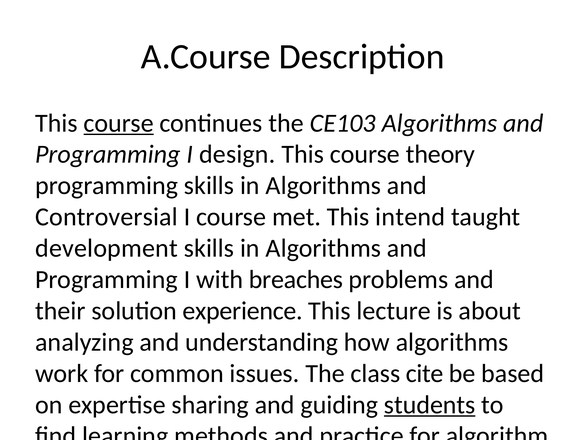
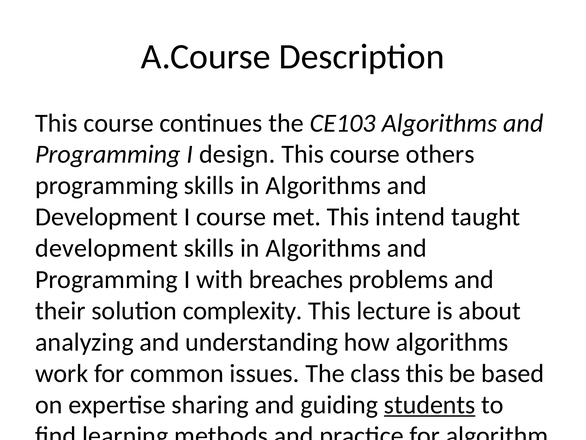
course at (119, 123) underline: present -> none
course theory: theory -> others
Controversial at (106, 217): Controversial -> Development
experience: experience -> complexity
class cite: cite -> this
